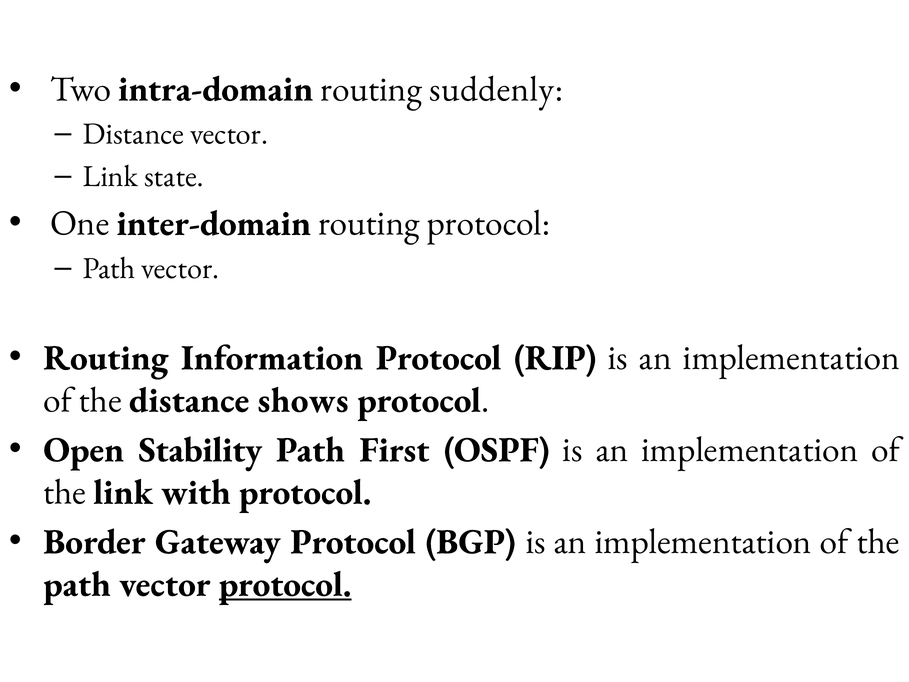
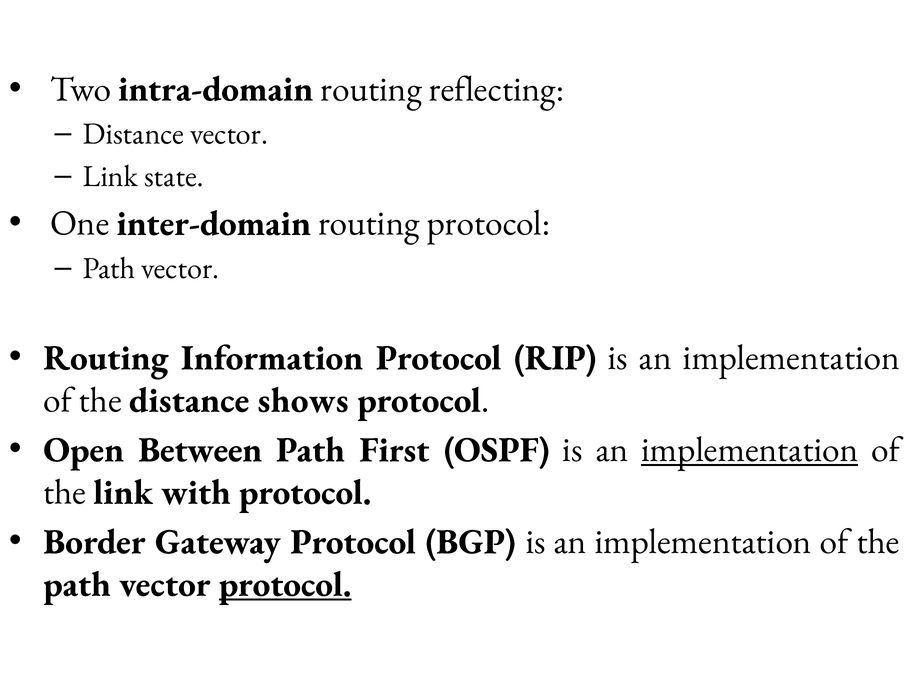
suddenly: suddenly -> reflecting
Stability: Stability -> Between
implementation at (750, 449) underline: none -> present
